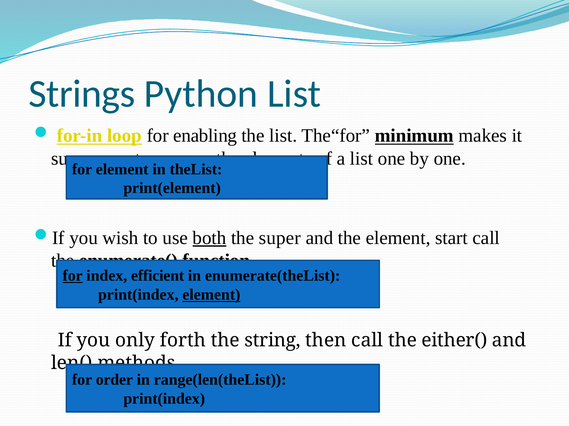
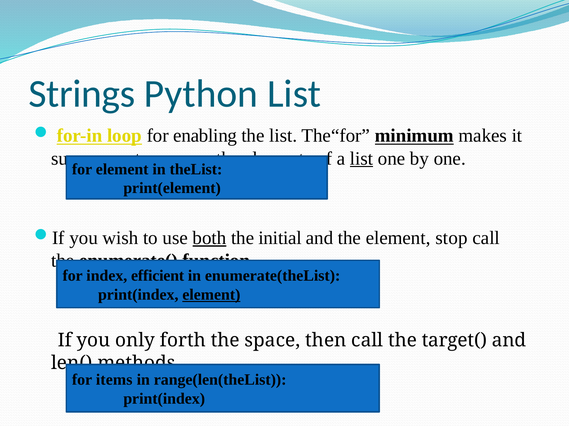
list at (362, 159) underline: none -> present
the super: super -> initial
start: start -> stop
for at (73, 276) underline: present -> none
string: string -> space
either(: either( -> target(
order: order -> items
